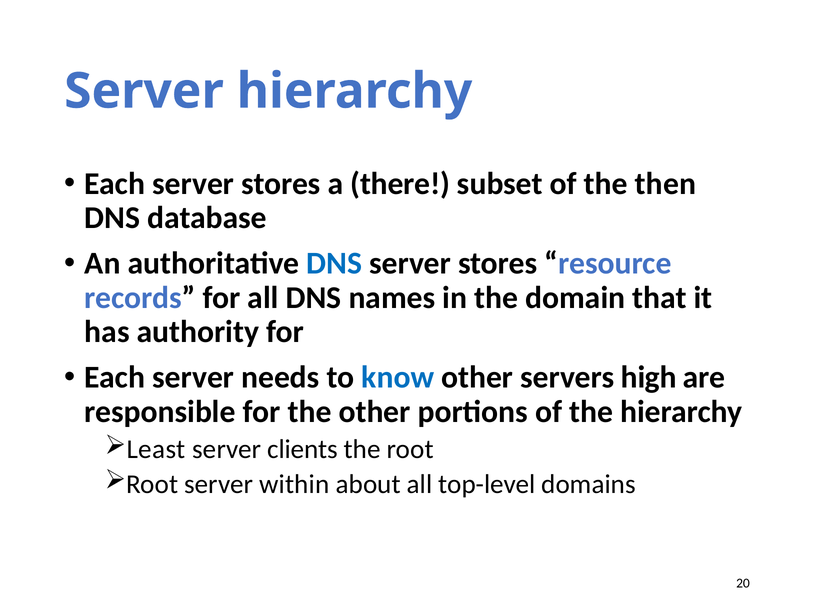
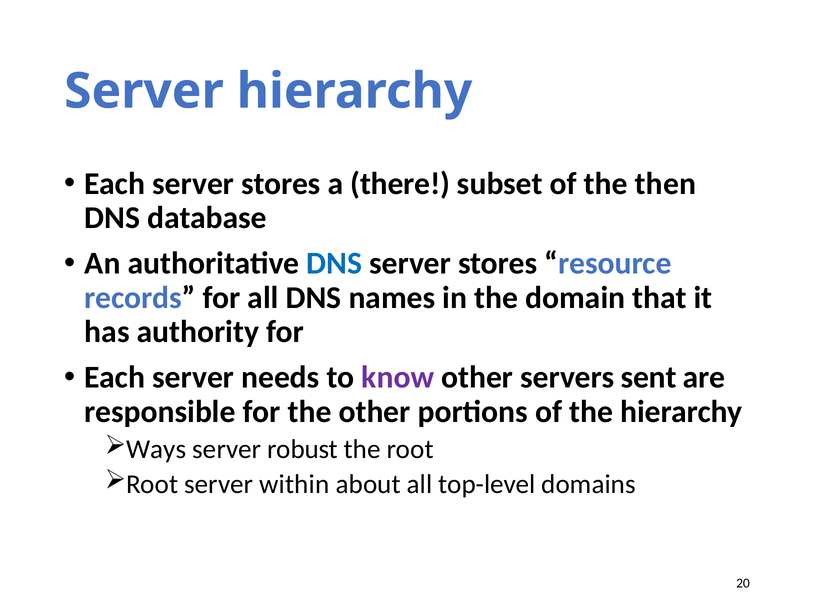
know colour: blue -> purple
high: high -> sent
Least: Least -> Ways
clients: clients -> robust
